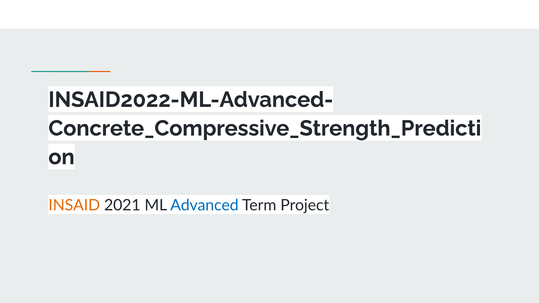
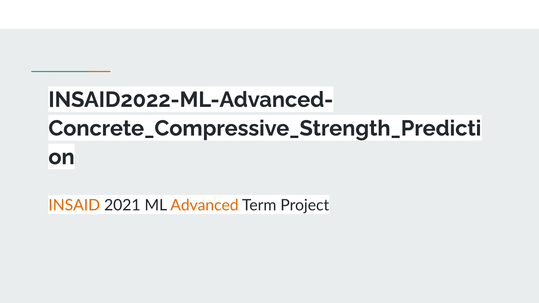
Advanced colour: blue -> orange
